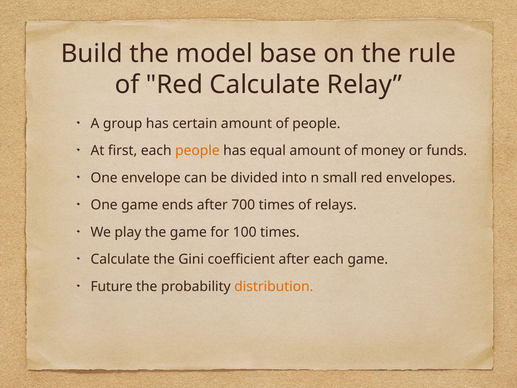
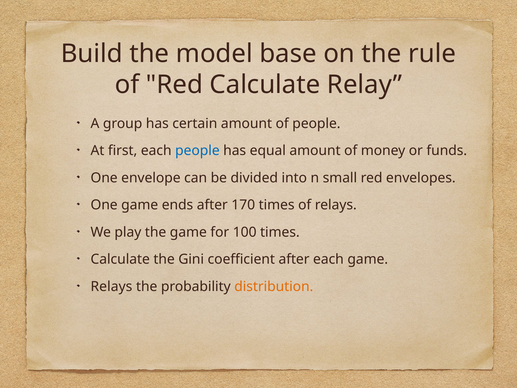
people at (197, 151) colour: orange -> blue
700: 700 -> 170
Future at (112, 286): Future -> Relays
